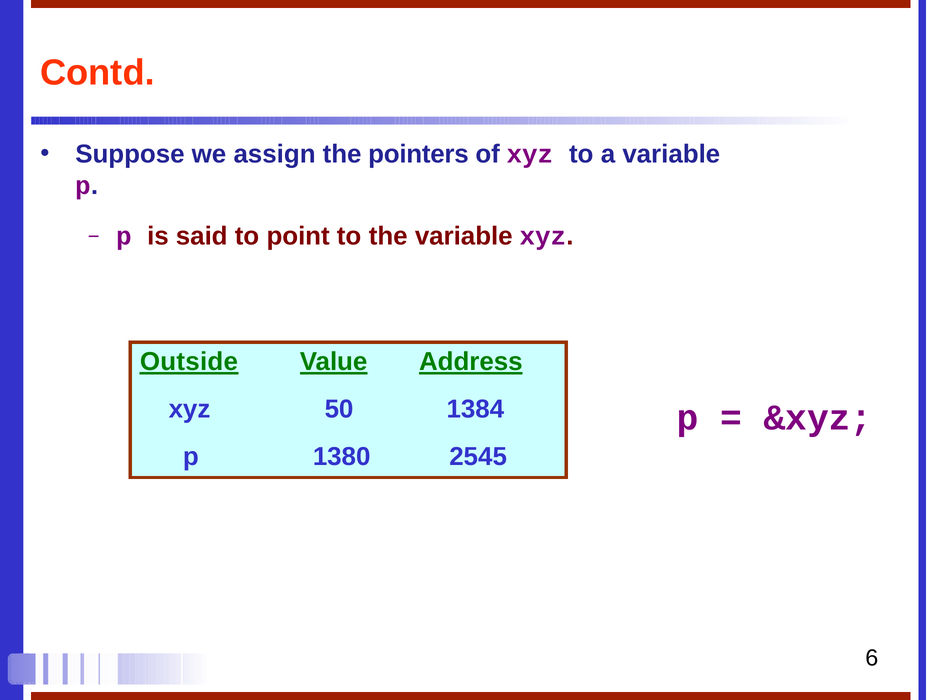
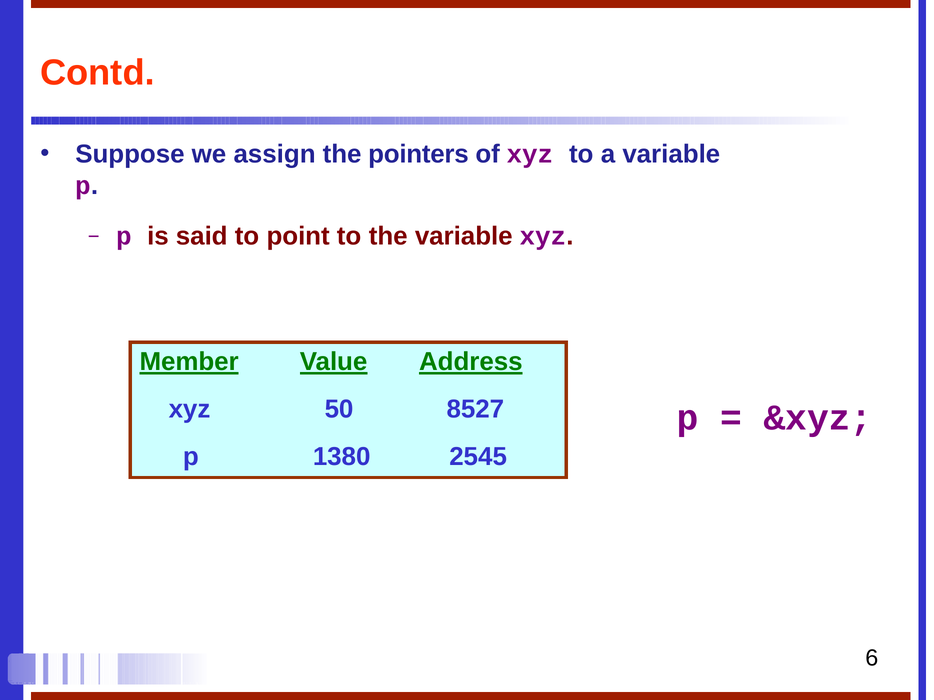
Outside: Outside -> Member
1384: 1384 -> 8527
